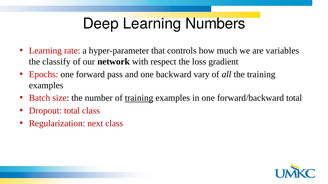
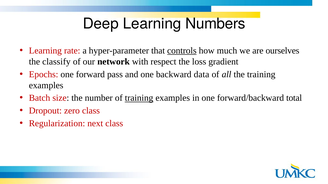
controls underline: none -> present
variables: variables -> ourselves
vary: vary -> data
Dropout total: total -> zero
